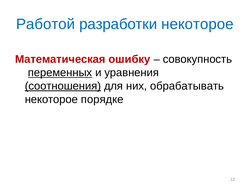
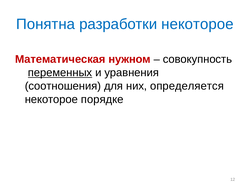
Работой: Работой -> Понятна
ошибку: ошибку -> нужном
соотношения underline: present -> none
обрабатывать: обрабатывать -> определяется
